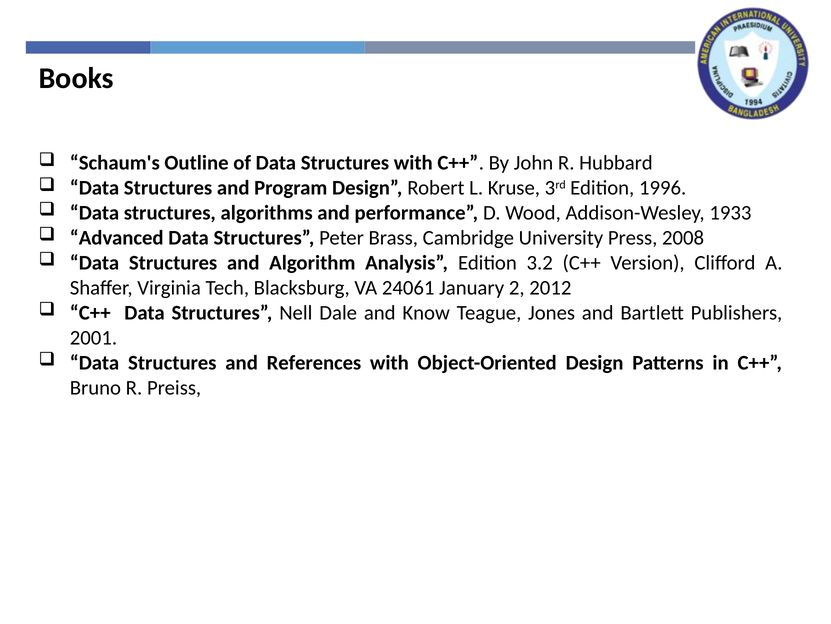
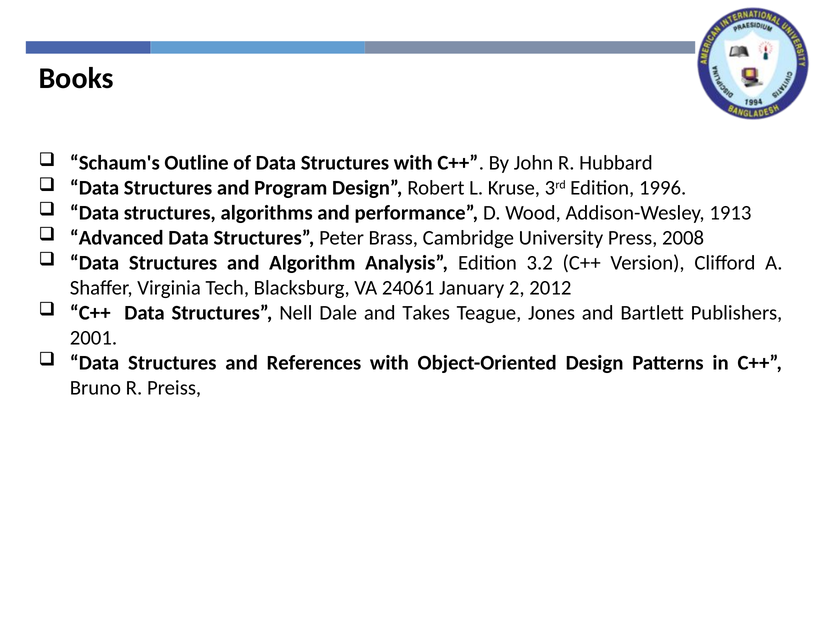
1933: 1933 -> 1913
Know: Know -> Takes
